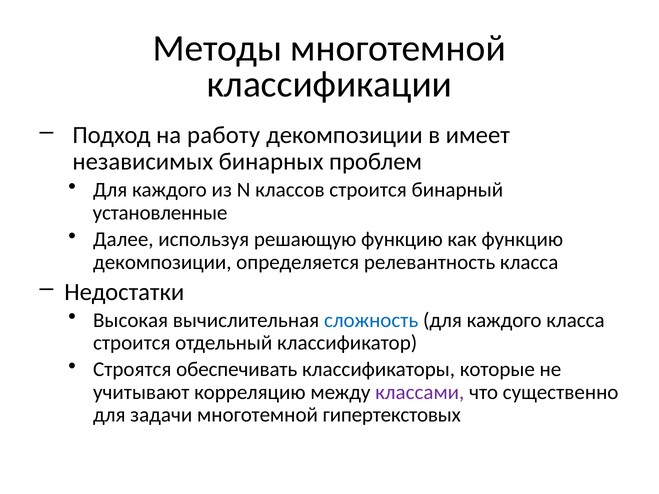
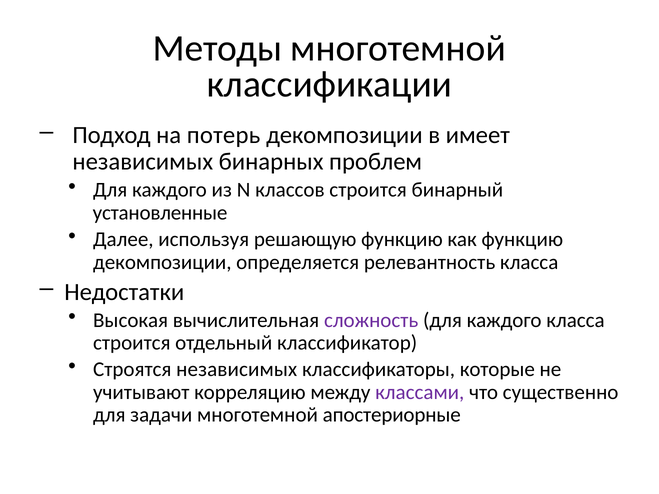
работу: работу -> потерь
сложность colour: blue -> purple
Строятся обеспечивать: обеспечивать -> независимых
гипертекстовых: гипертекстовых -> апостериорные
